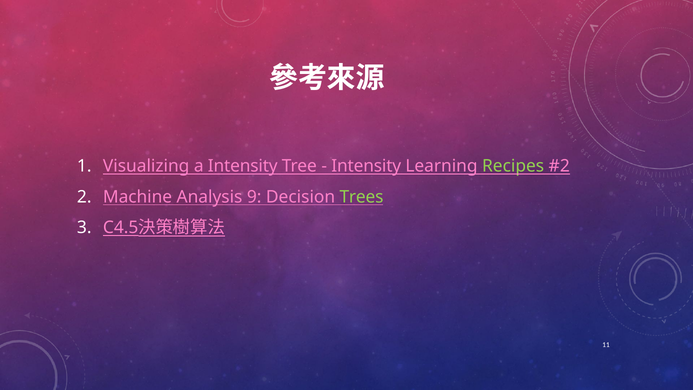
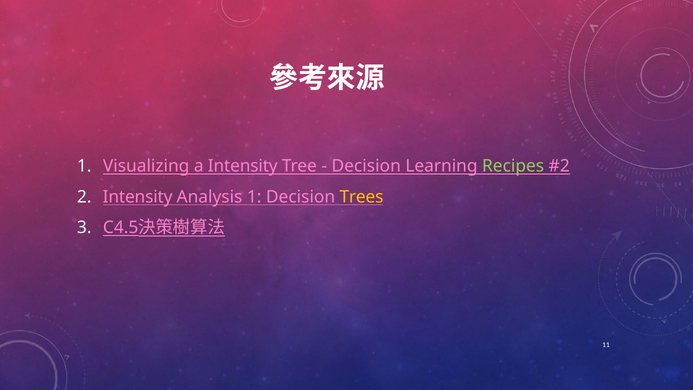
Intensity at (366, 166): Intensity -> Decision
2 Machine: Machine -> Intensity
Analysis 9: 9 -> 1
Trees colour: light green -> yellow
